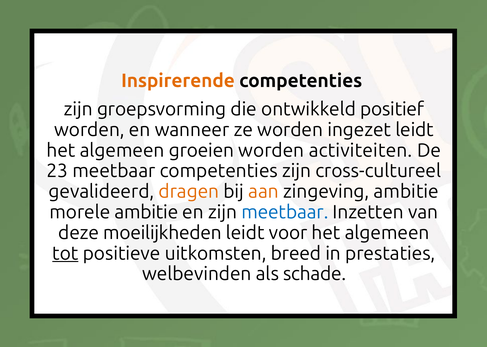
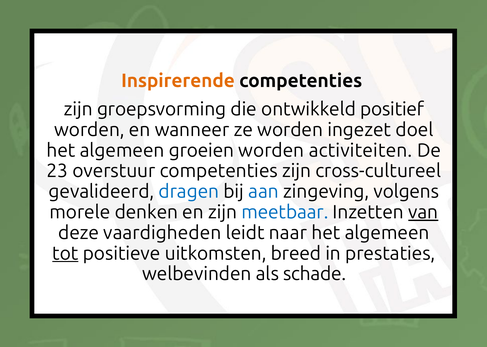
ingezet leidt: leidt -> doel
23 meetbaar: meetbaar -> overstuur
dragen colour: orange -> blue
aan colour: orange -> blue
zingeving ambitie: ambitie -> volgens
morele ambitie: ambitie -> denken
van underline: none -> present
moeilijkheden: moeilijkheden -> vaardigheden
voor: voor -> naar
